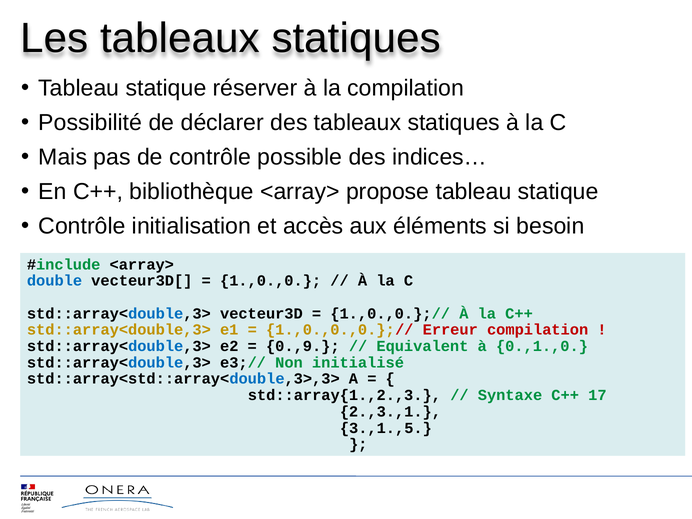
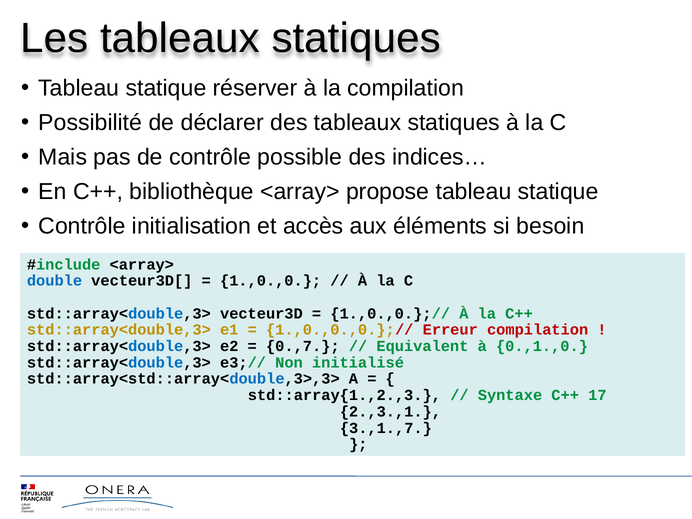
0.,9: 0.,9 -> 0.,7
3.,1.,5: 3.,1.,5 -> 3.,1.,7
